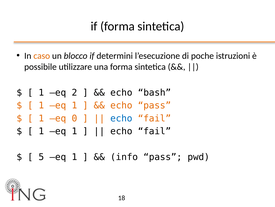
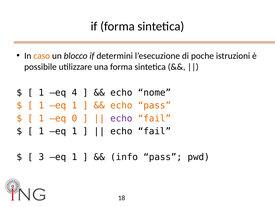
2: 2 -> 4
bash: bash -> nome
echo at (121, 118) colour: blue -> purple
5: 5 -> 3
